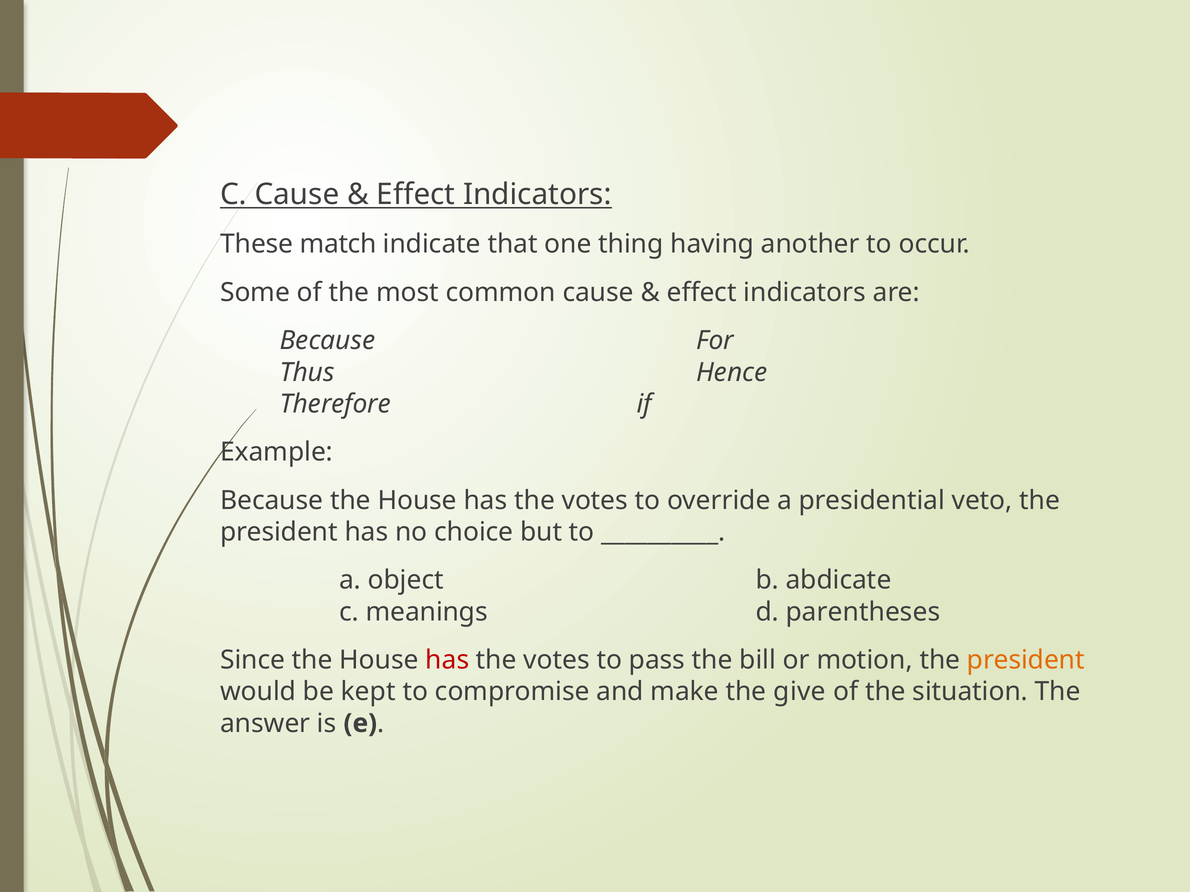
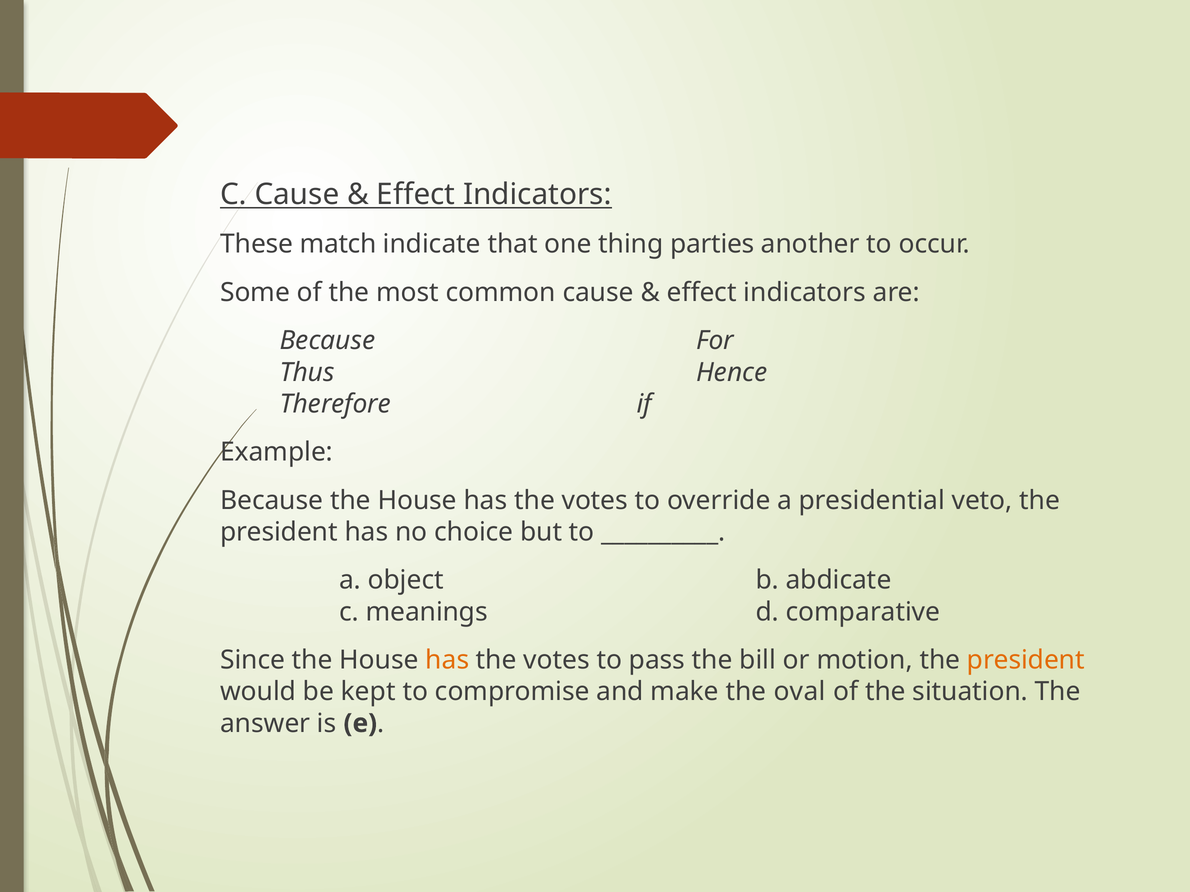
having: having -> parties
parentheses: parentheses -> comparative
has at (447, 660) colour: red -> orange
give: give -> oval
